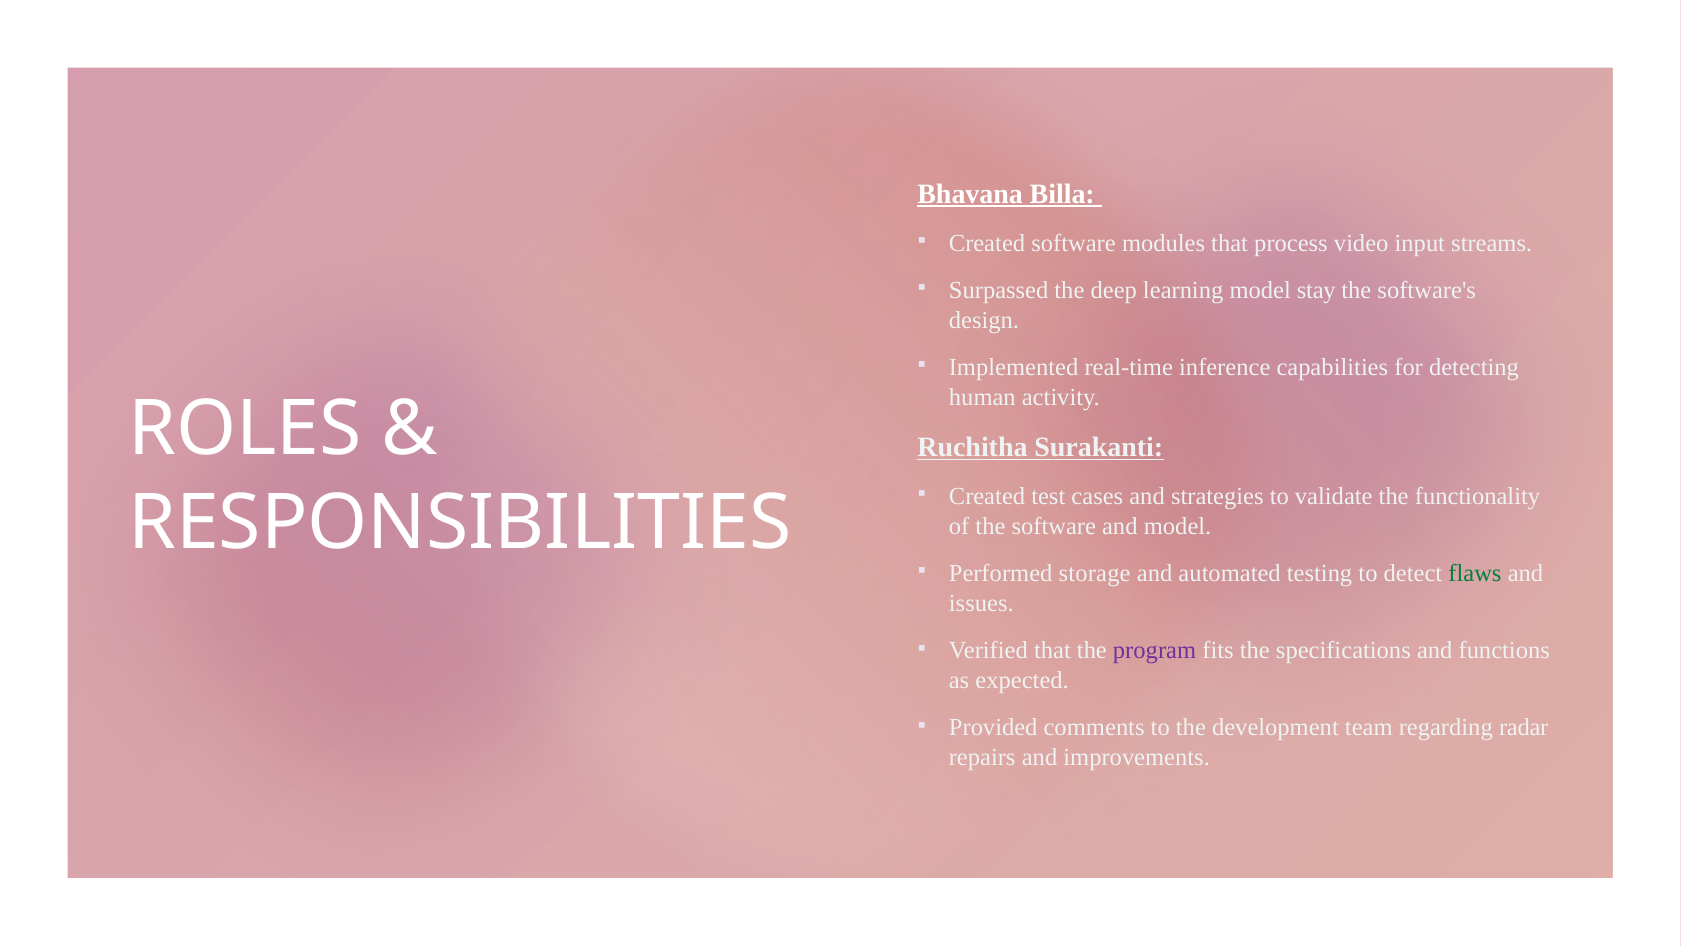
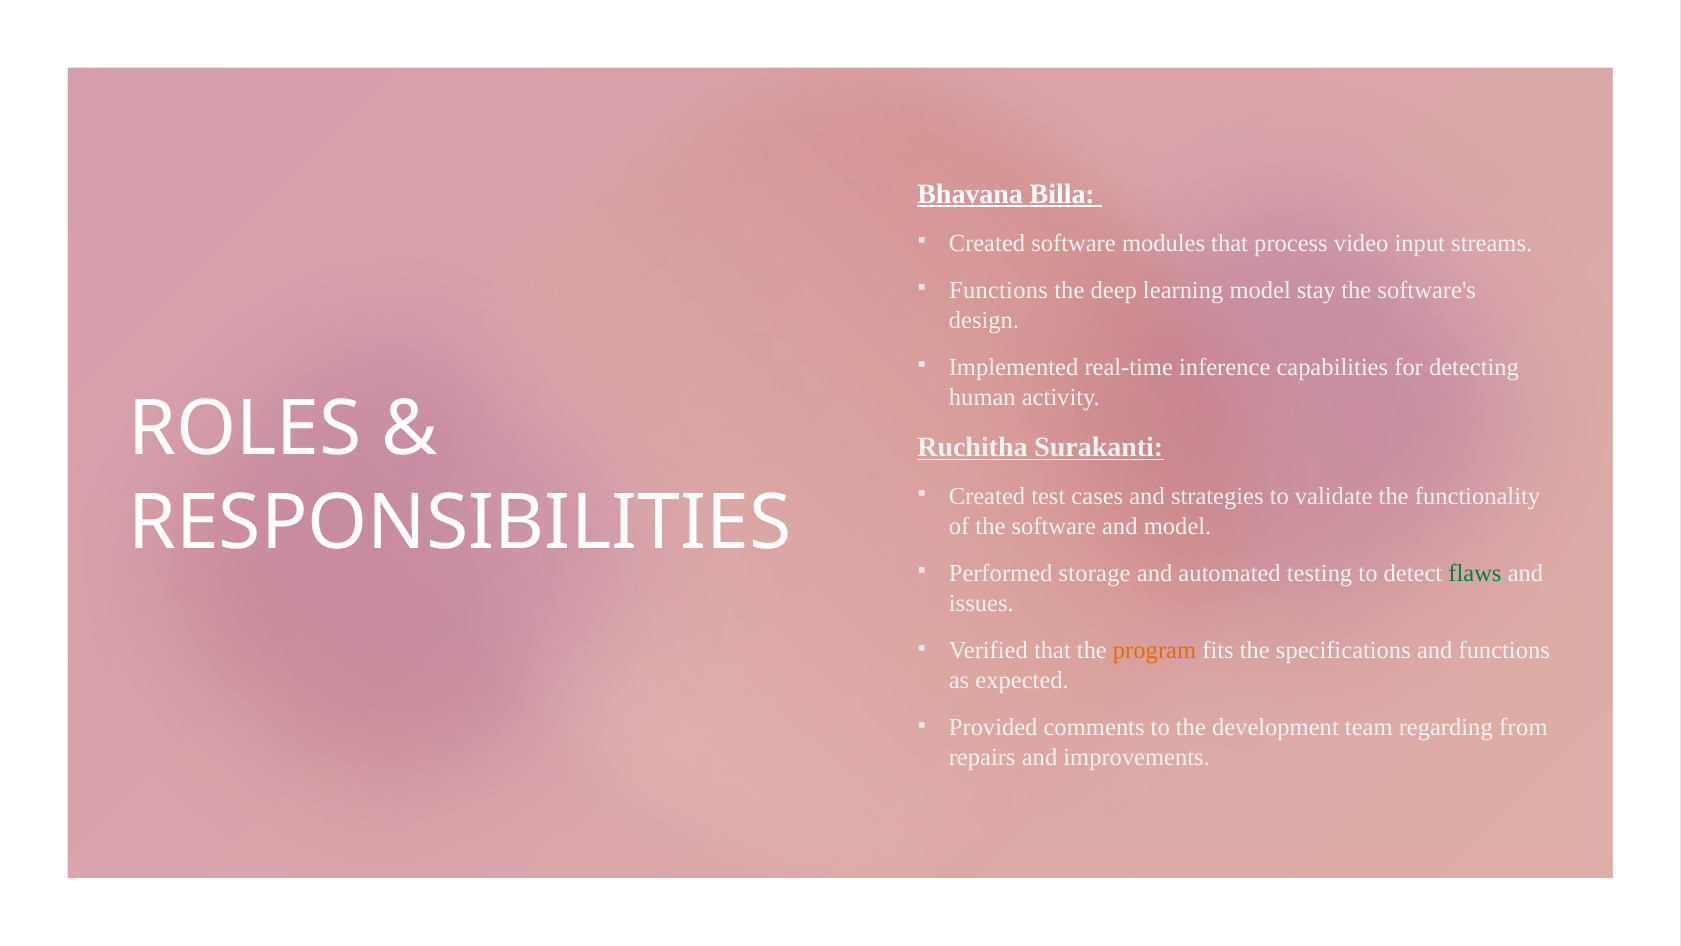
Surpassed at (999, 290): Surpassed -> Functions
program colour: purple -> orange
radar: radar -> from
